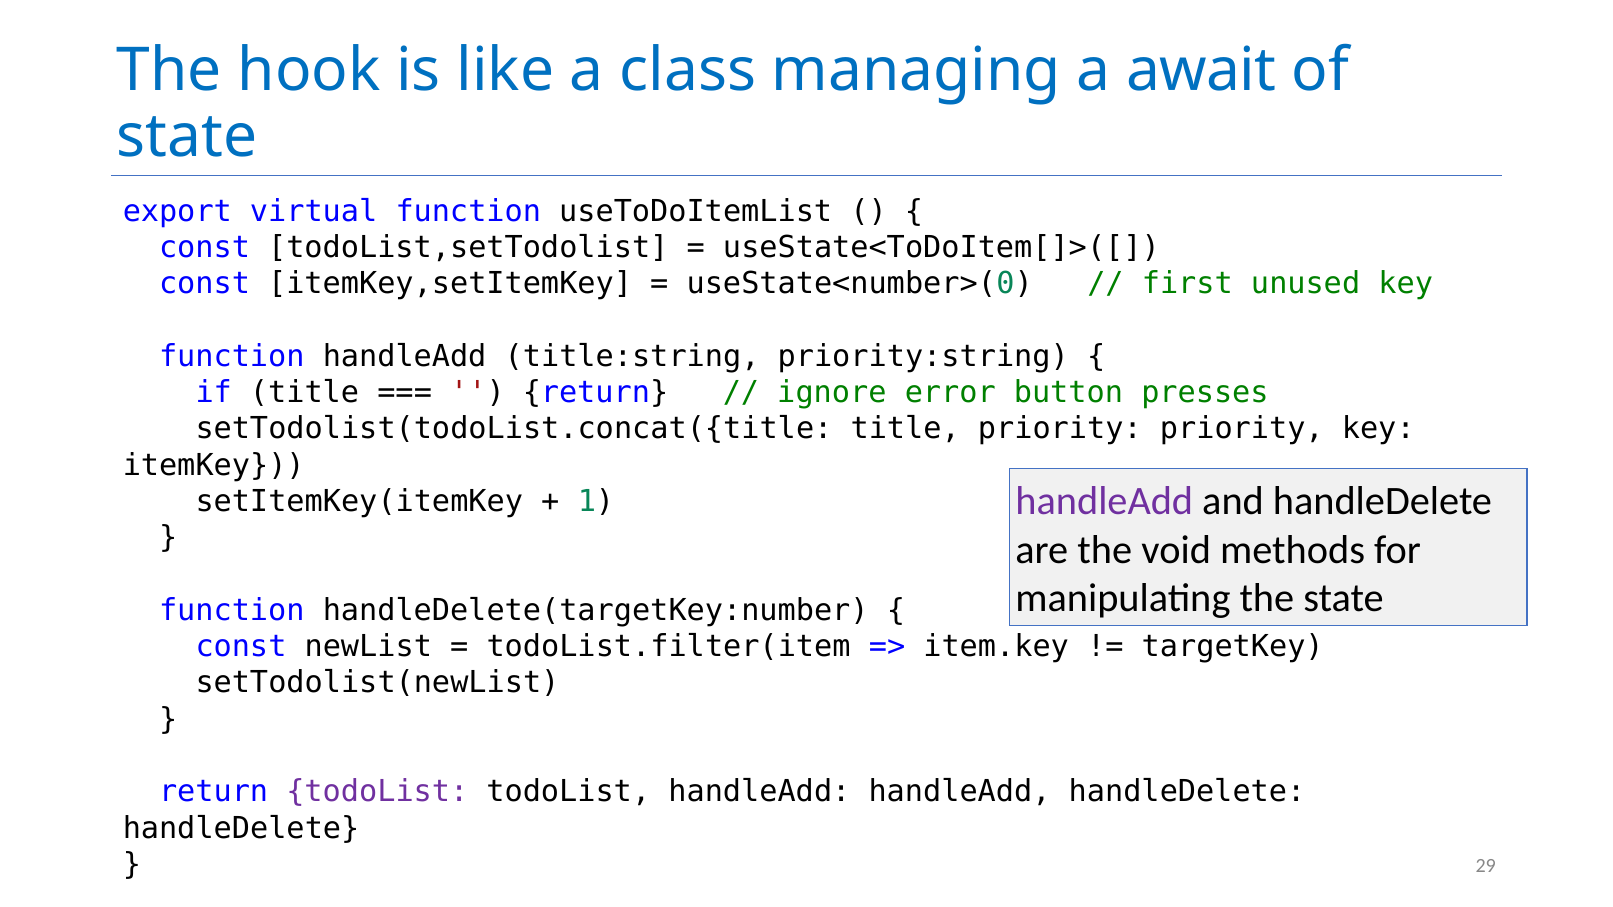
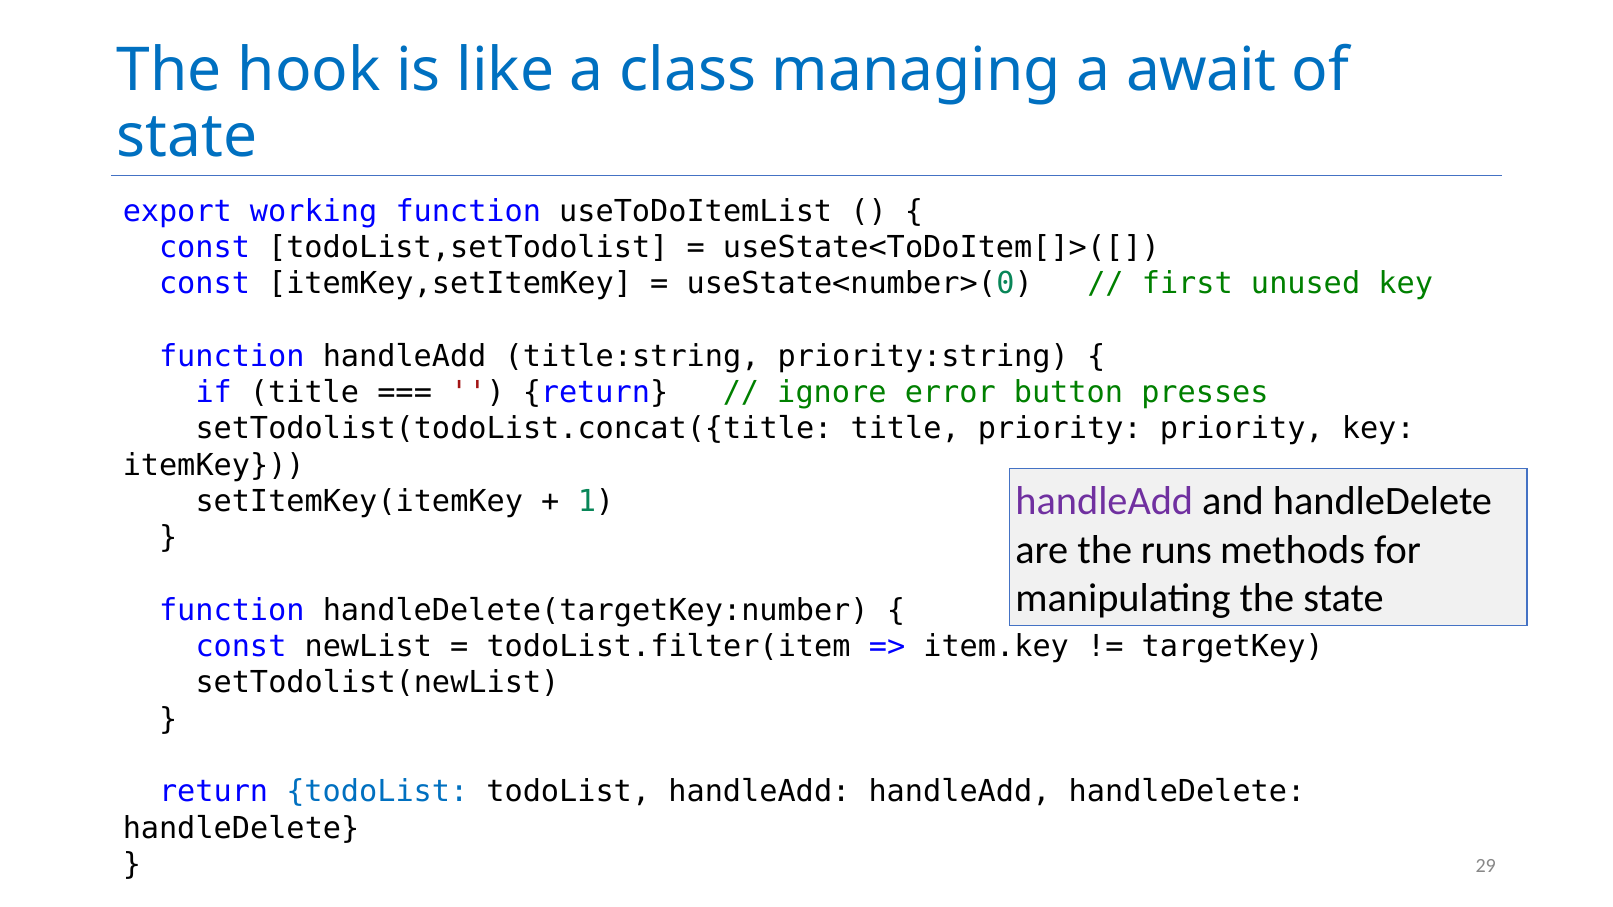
virtual: virtual -> working
void: void -> runs
todoList at (377, 792) colour: purple -> blue
